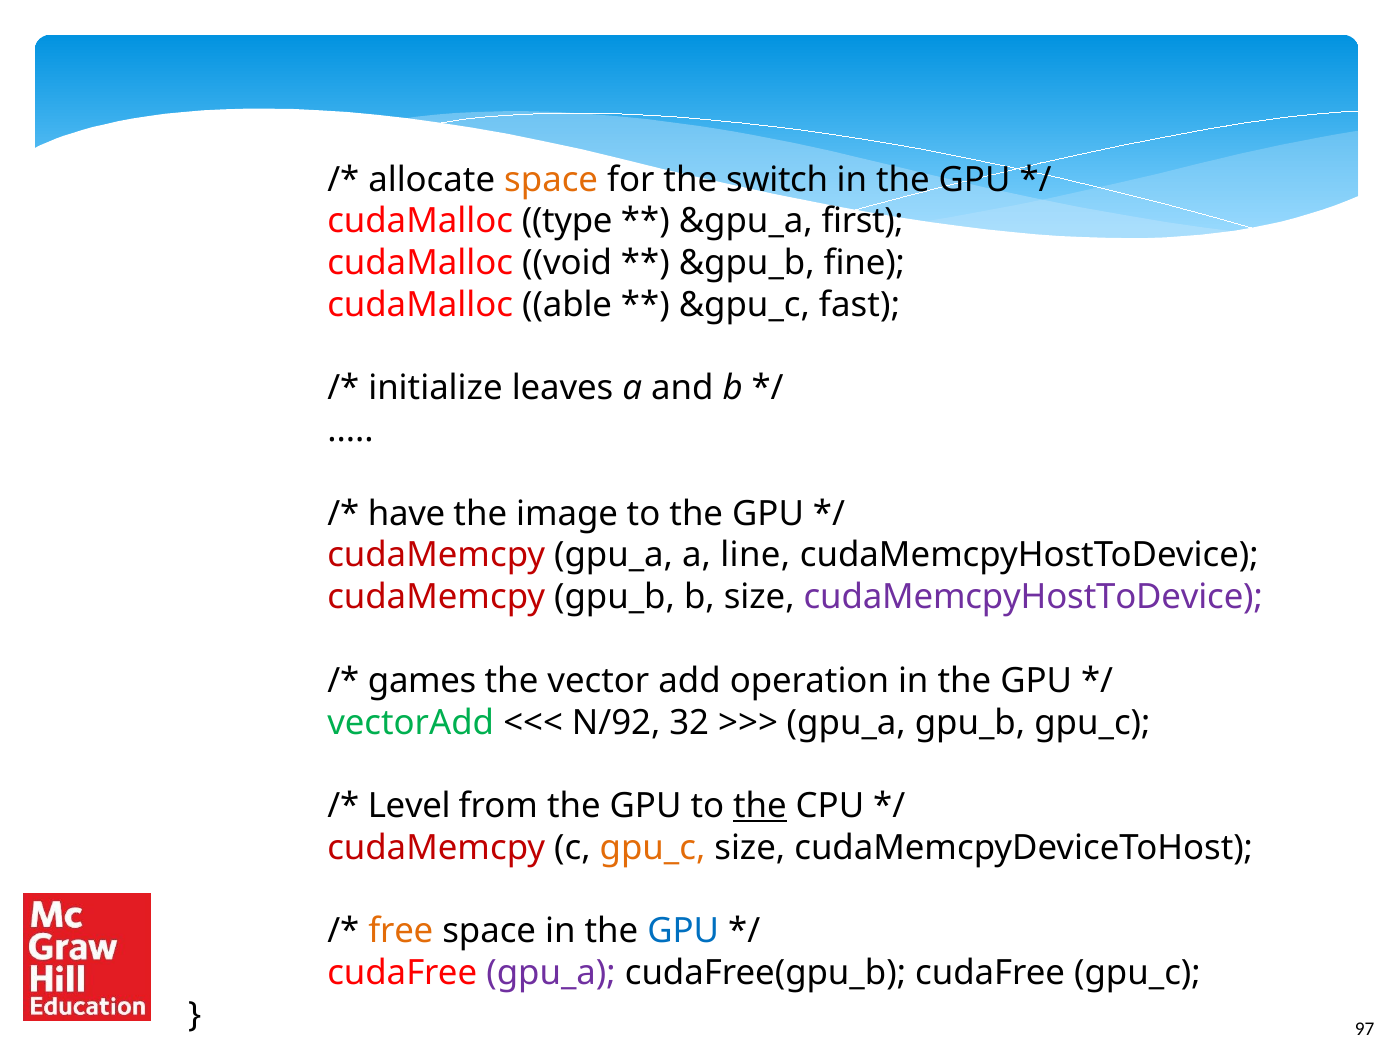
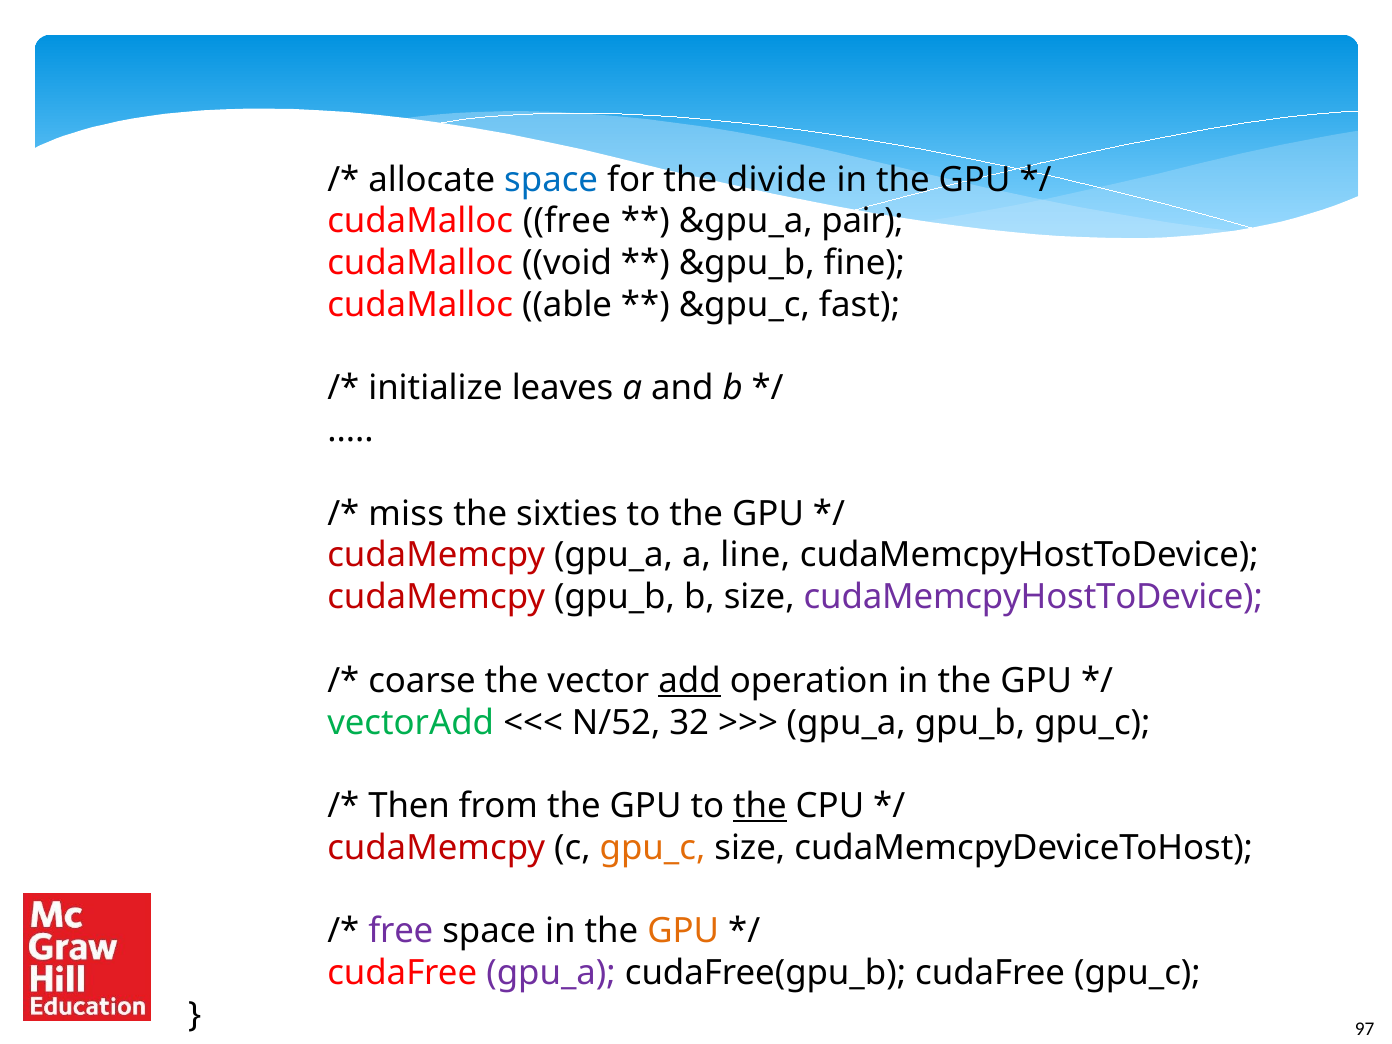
space at (551, 180) colour: orange -> blue
switch: switch -> divide
cudaMalloc type: type -> free
first: first -> pair
have: have -> miss
image: image -> sixties
games: games -> coarse
add underline: none -> present
N/92: N/92 -> N/52
Level: Level -> Then
free at (401, 931) colour: orange -> purple
GPU at (683, 931) colour: blue -> orange
